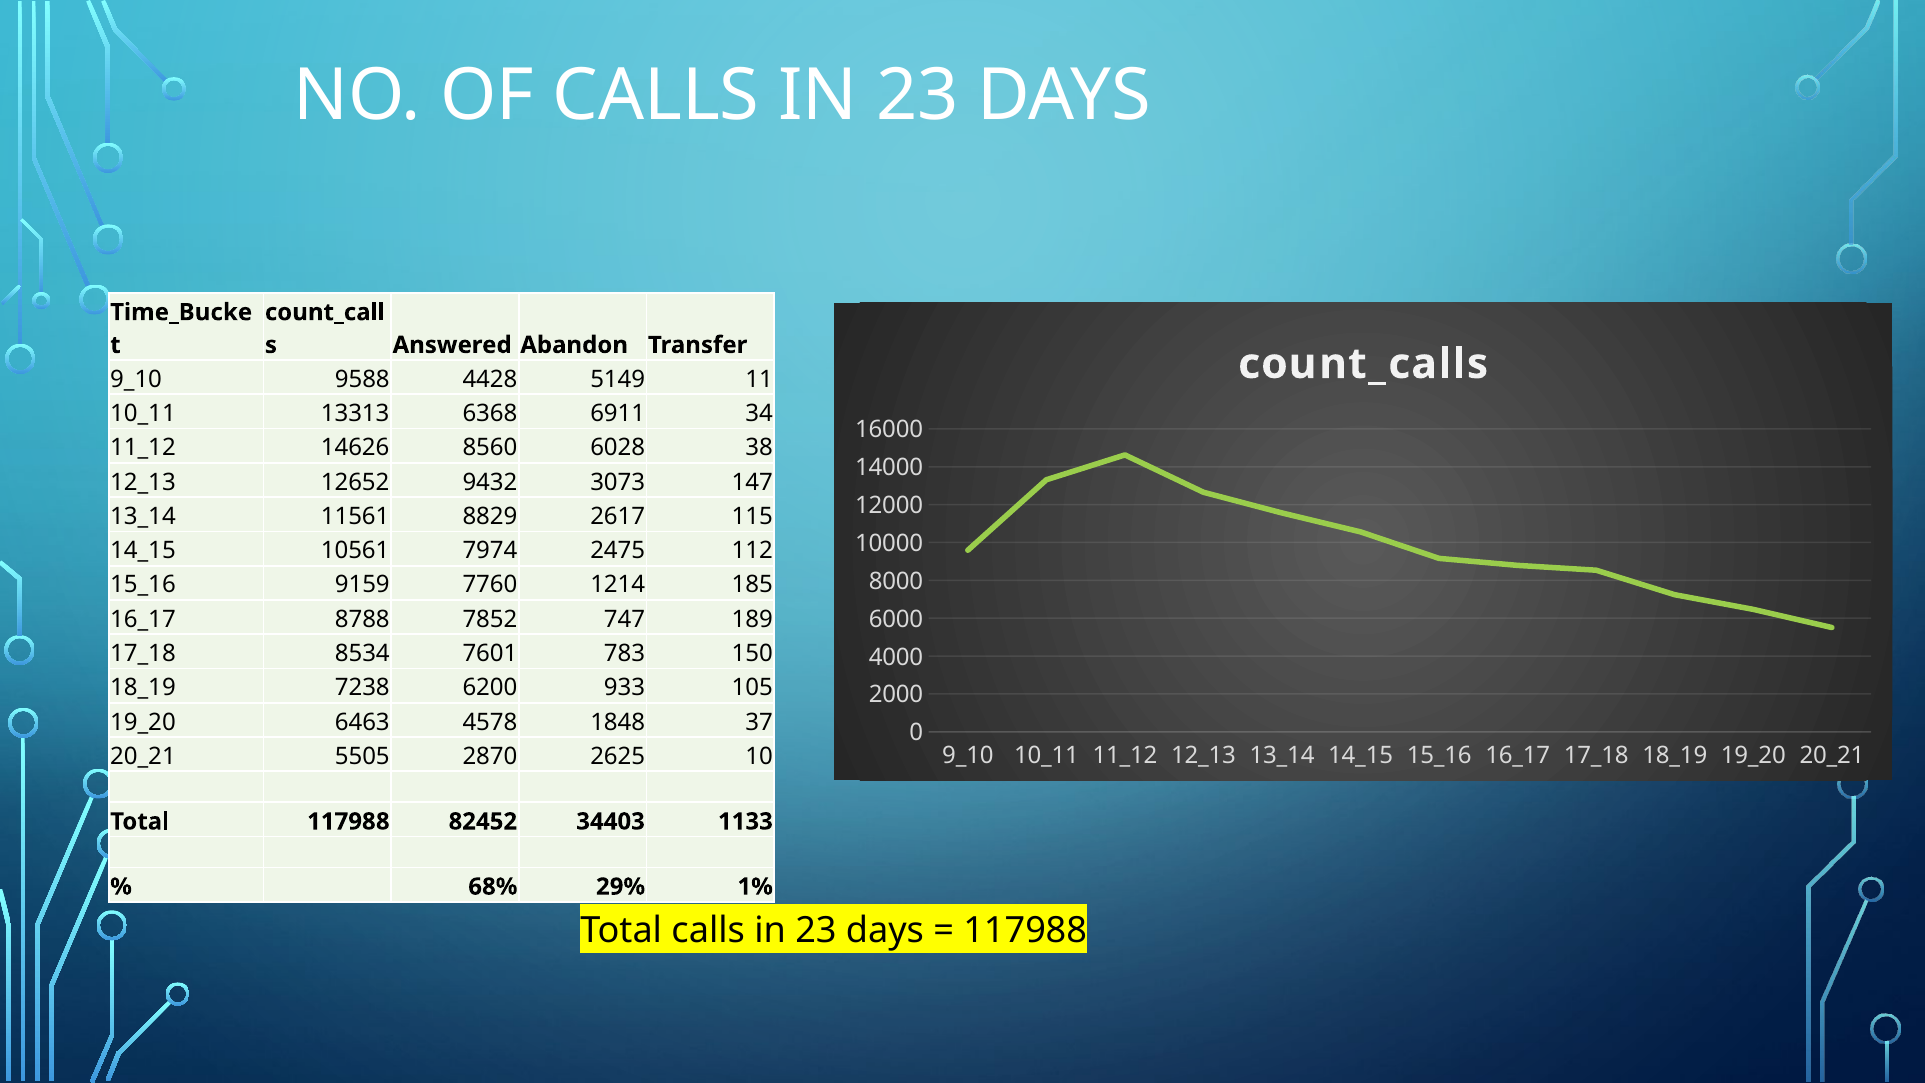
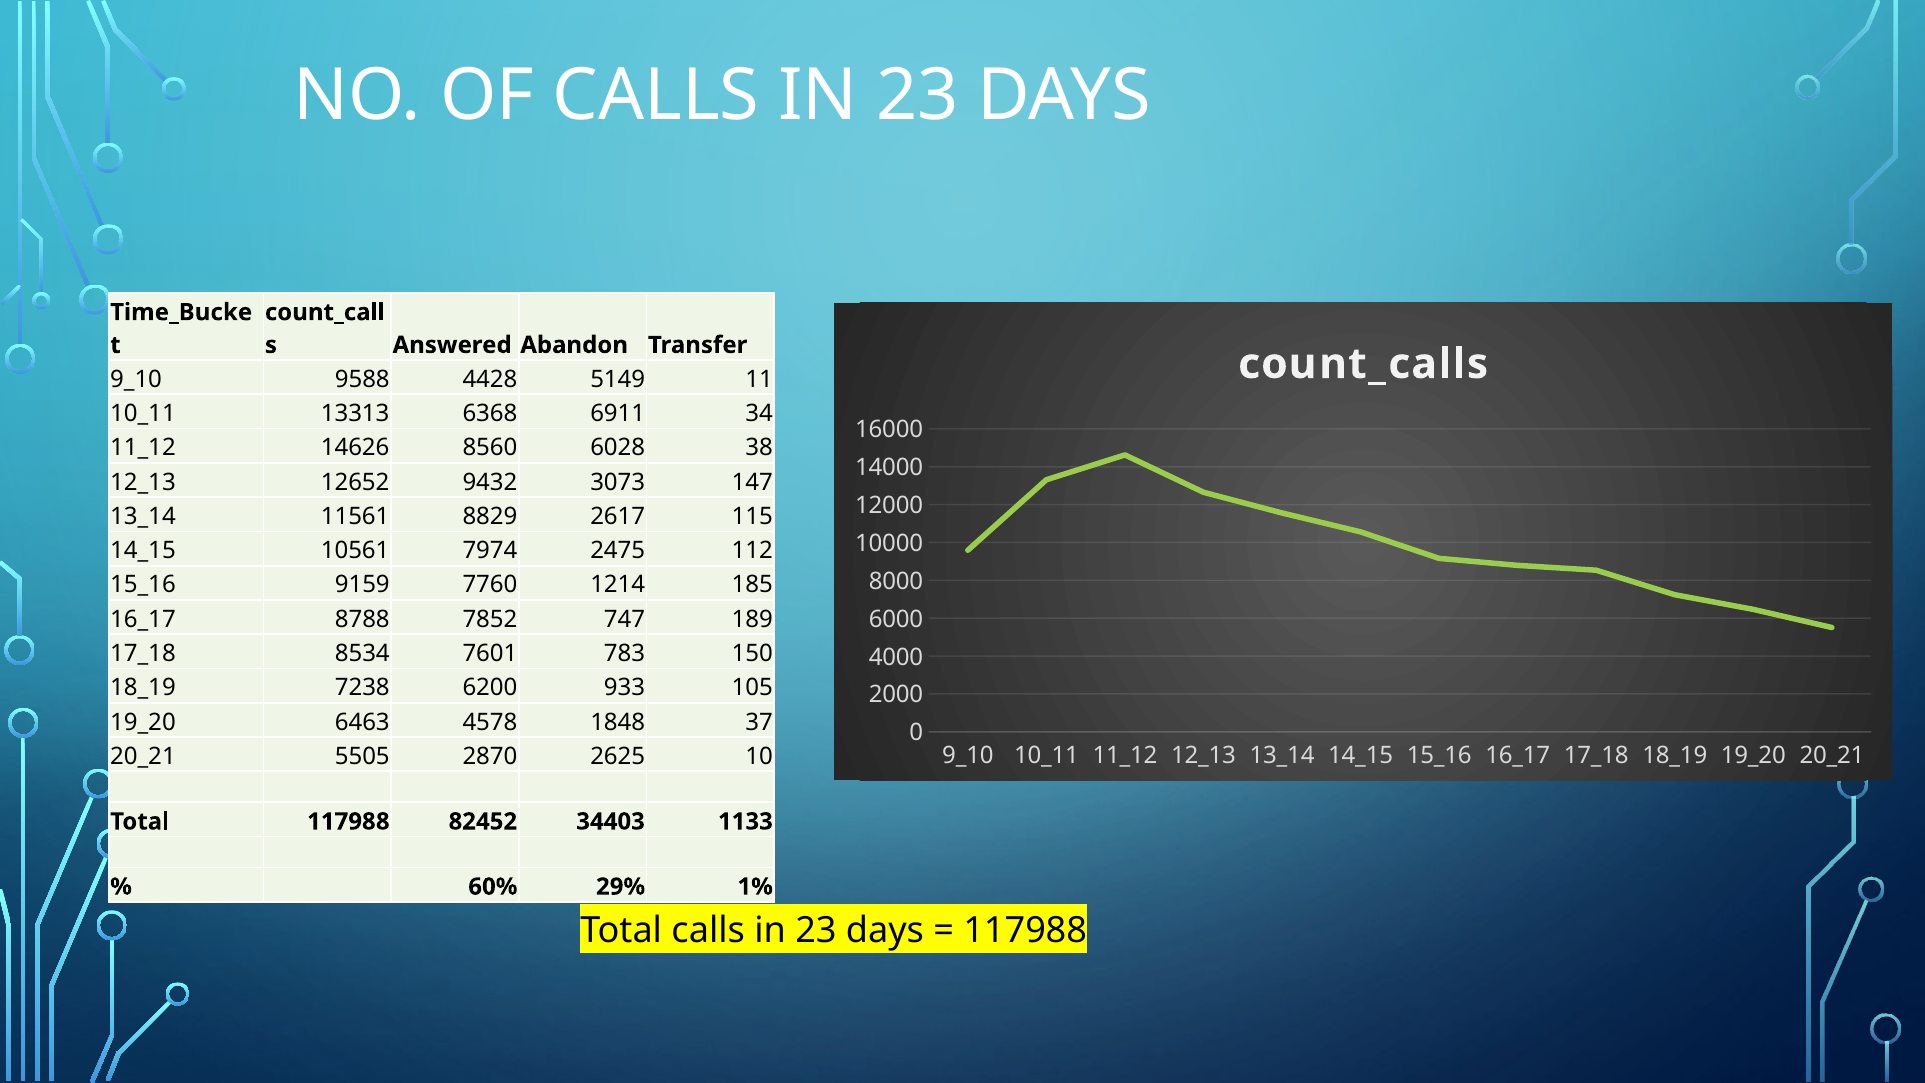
68%: 68% -> 60%
